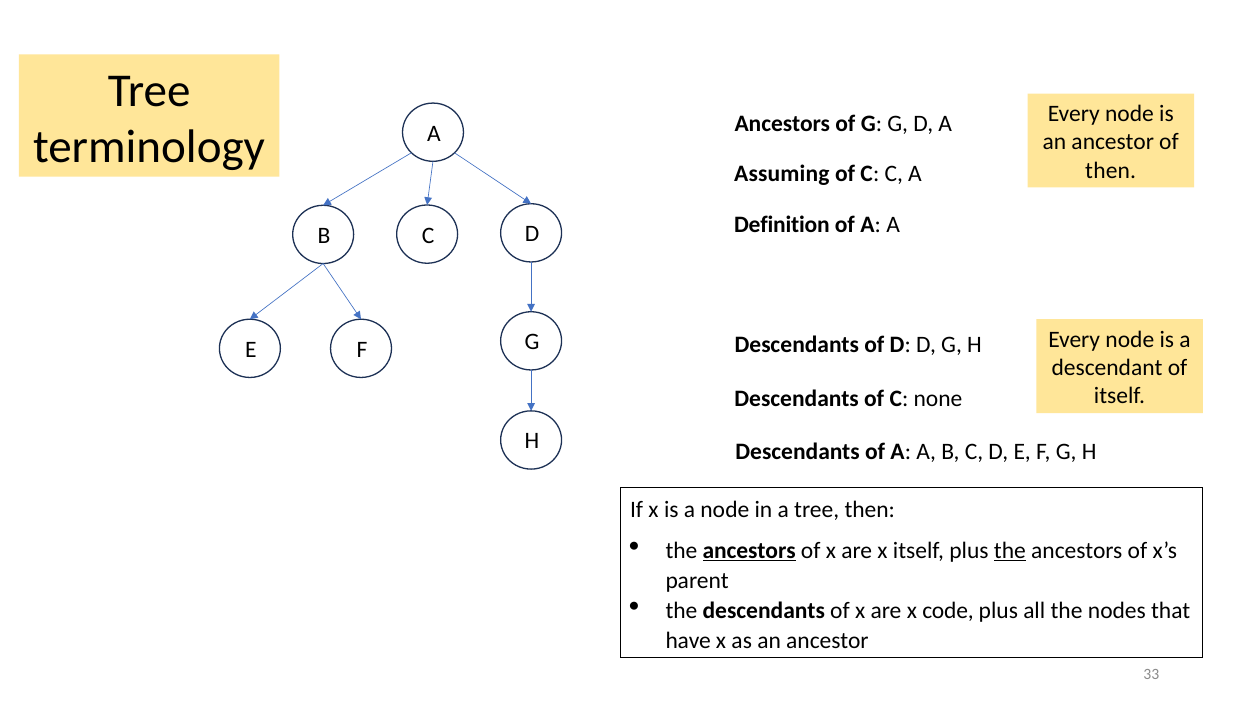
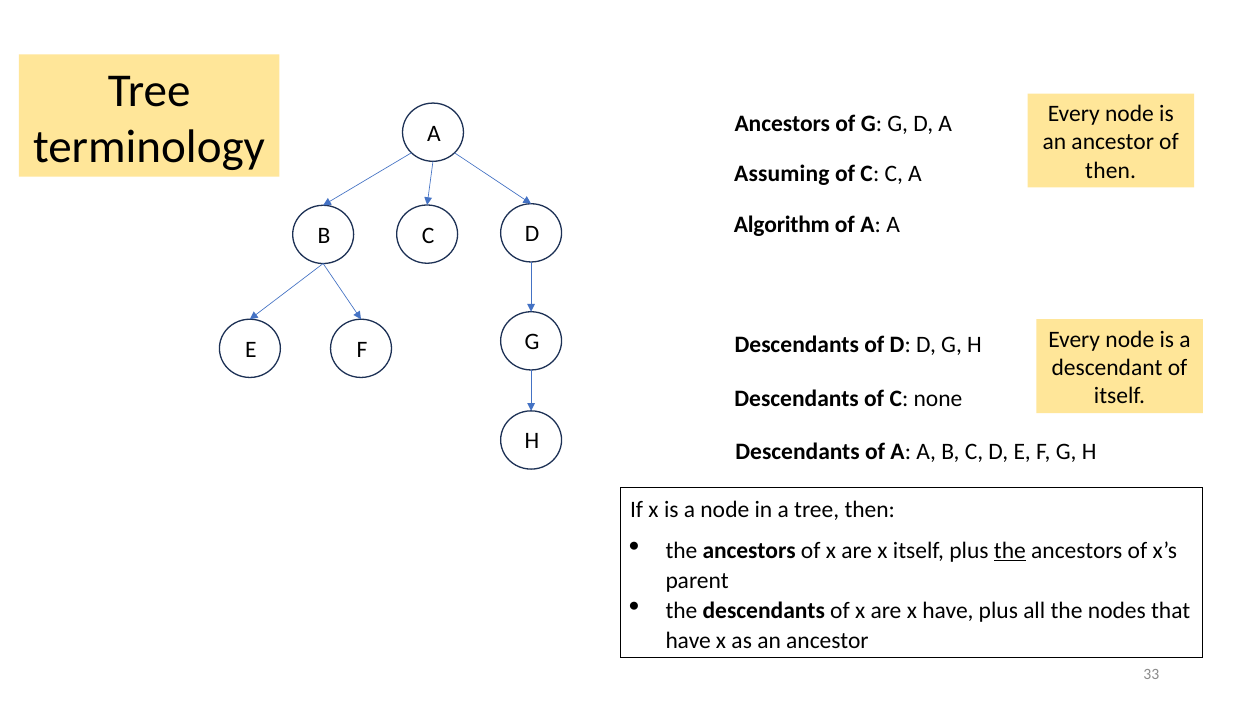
Definition: Definition -> Algorithm
ancestors at (749, 550) underline: present -> none
x code: code -> have
